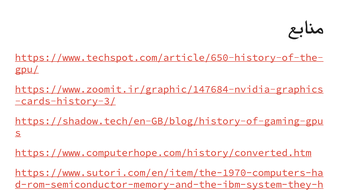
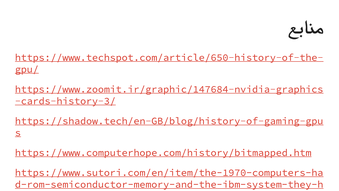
https://www.computerhope.com/history/converted.htm: https://www.computerhope.com/history/converted.htm -> https://www.computerhope.com/history/bitmapped.htm
